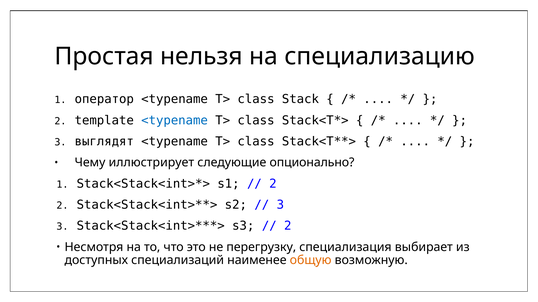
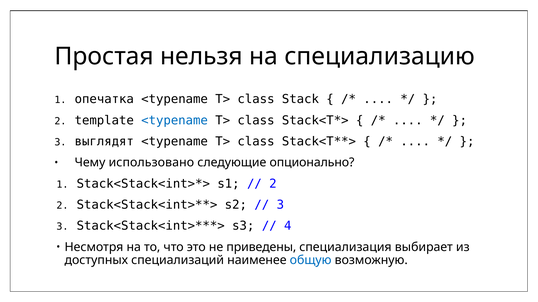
оператор: оператор -> опечатка
иллюстрирует: иллюстрирует -> использовано
2 at (288, 226): 2 -> 4
перегрузку: перегрузку -> приведены
общую colour: orange -> blue
